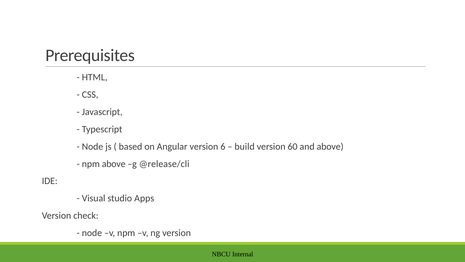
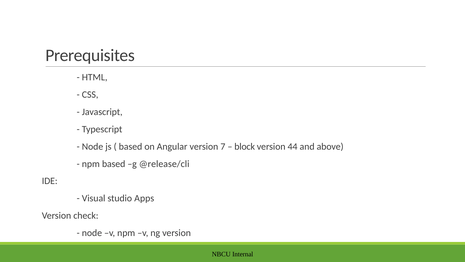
6: 6 -> 7
build: build -> block
60: 60 -> 44
npm above: above -> based
